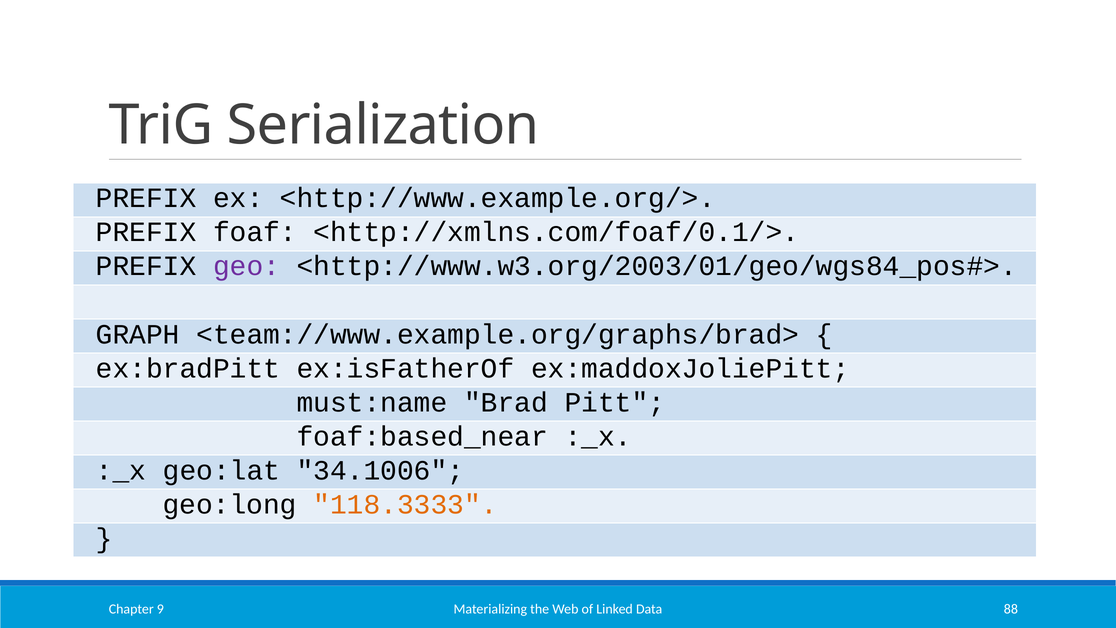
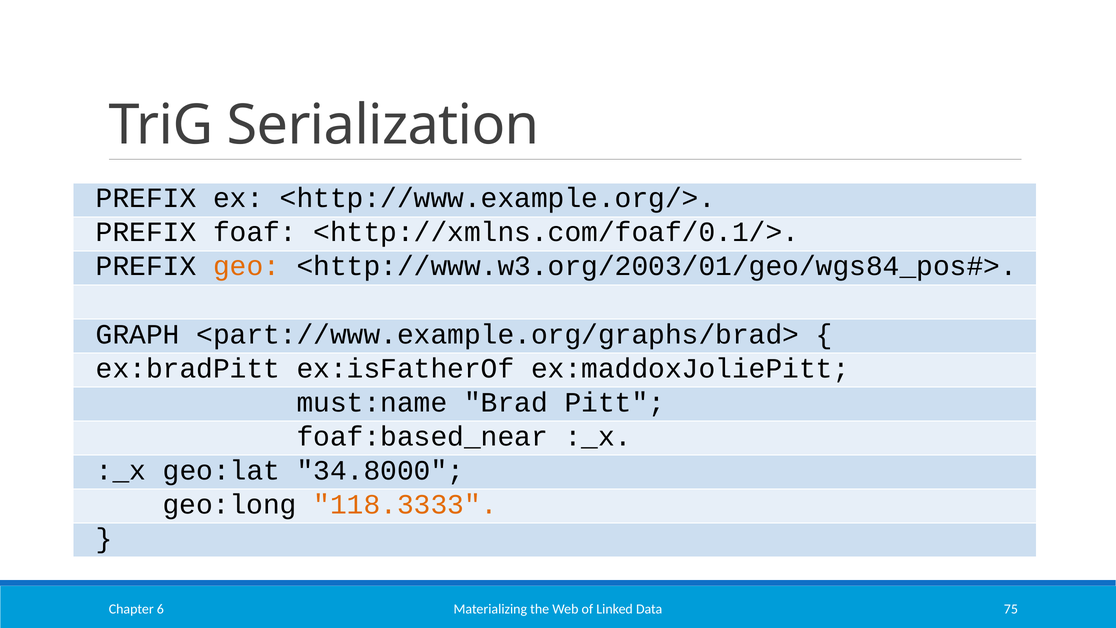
geo colour: purple -> orange
<team://www.example.org/graphs/brad>: <team://www.example.org/graphs/brad> -> <part://www.example.org/graphs/brad>
34.1006: 34.1006 -> 34.8000
88: 88 -> 75
9: 9 -> 6
